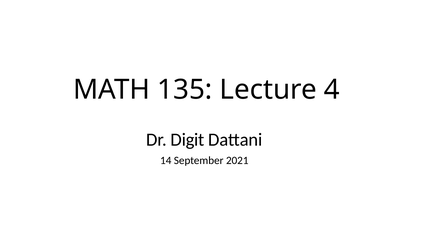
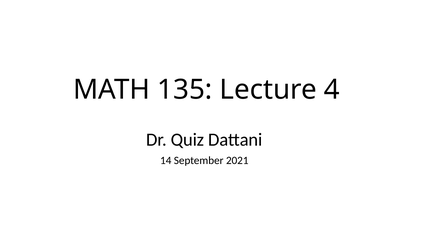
Digit: Digit -> Quiz
